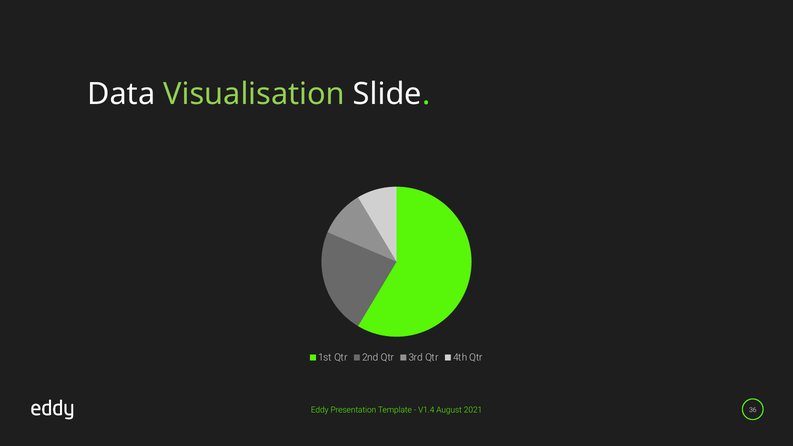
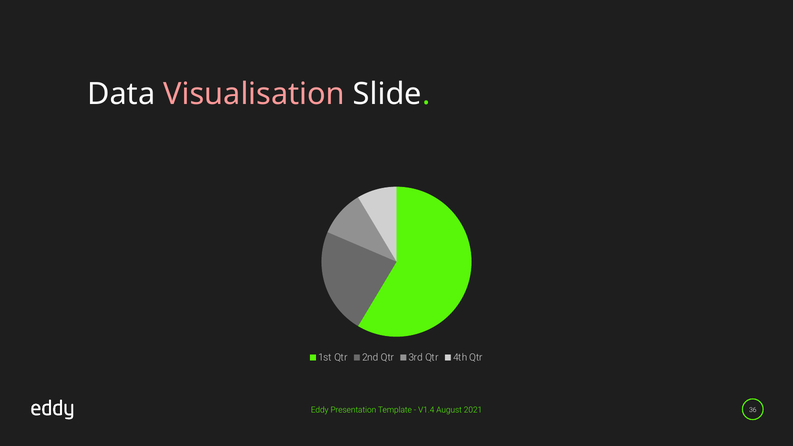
Visualisation colour: light green -> pink
